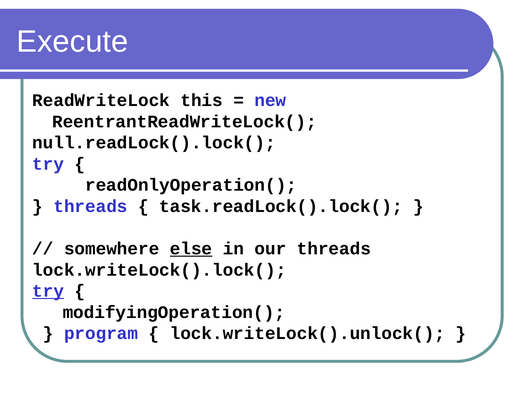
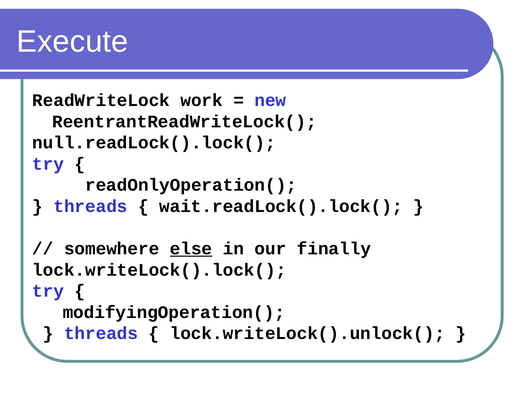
this: this -> work
task.readLock().lock(: task.readLock().lock( -> wait.readLock().lock(
our threads: threads -> finally
try at (48, 291) underline: present -> none
program at (101, 333): program -> threads
